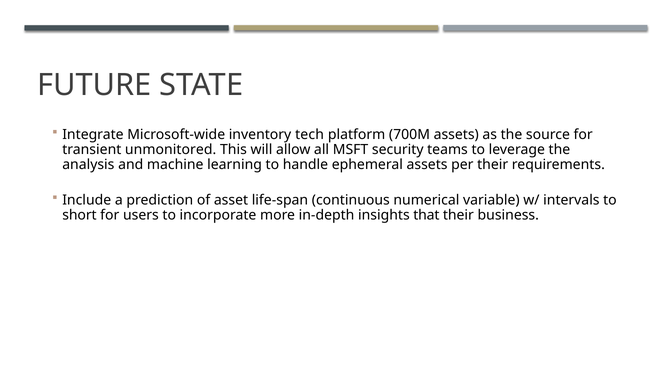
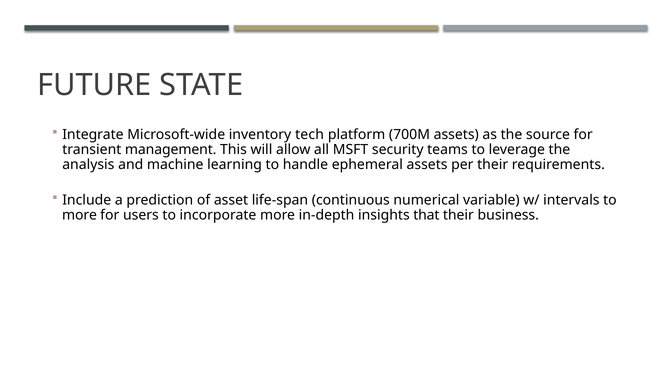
unmonitored: unmonitored -> management
short at (79, 215): short -> more
